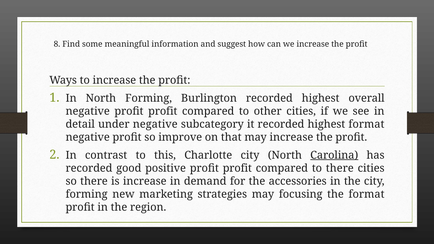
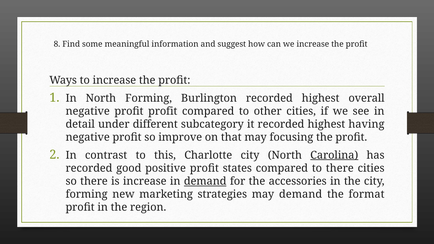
under negative: negative -> different
highest format: format -> having
may increase: increase -> focusing
positive profit profit: profit -> states
demand at (205, 181) underline: none -> present
may focusing: focusing -> demand
